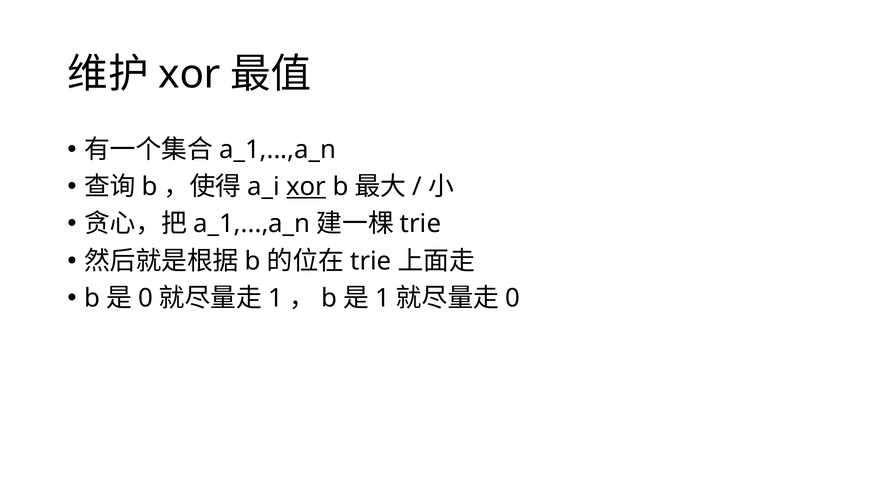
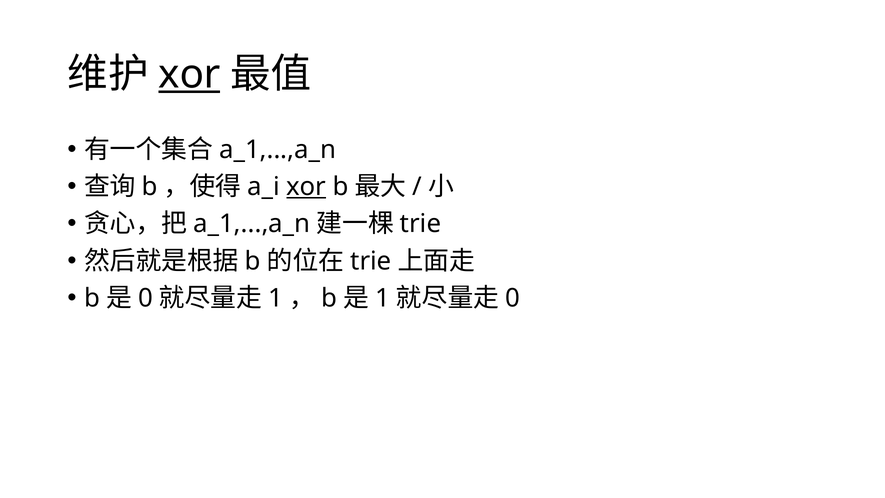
xor at (189, 74) underline: none -> present
